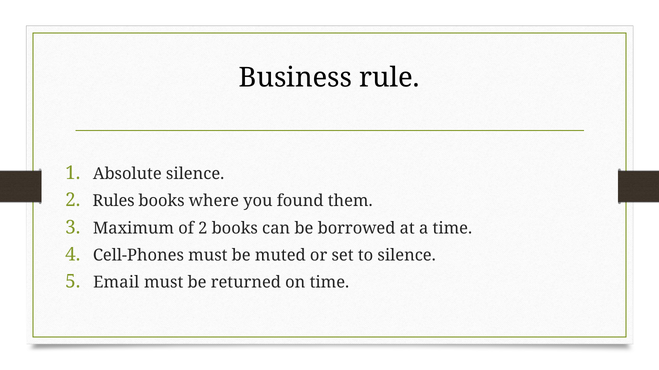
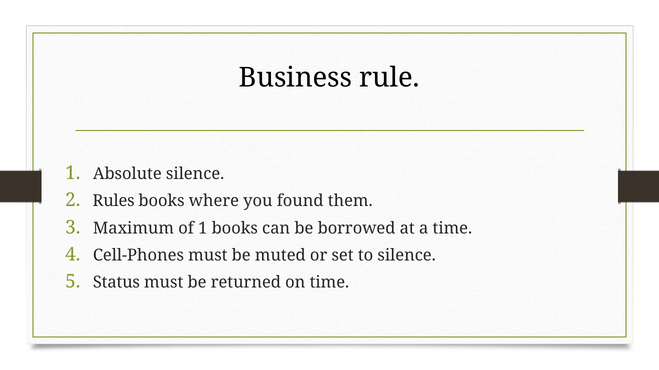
of 2: 2 -> 1
Email: Email -> Status
